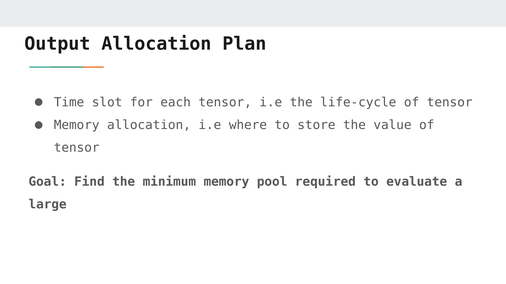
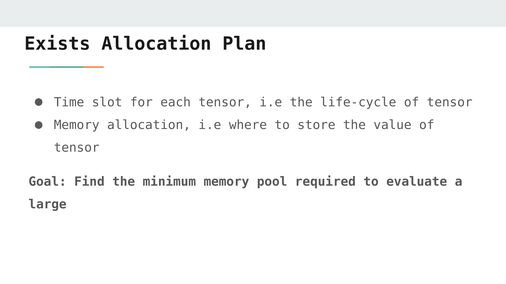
Output: Output -> Exists
